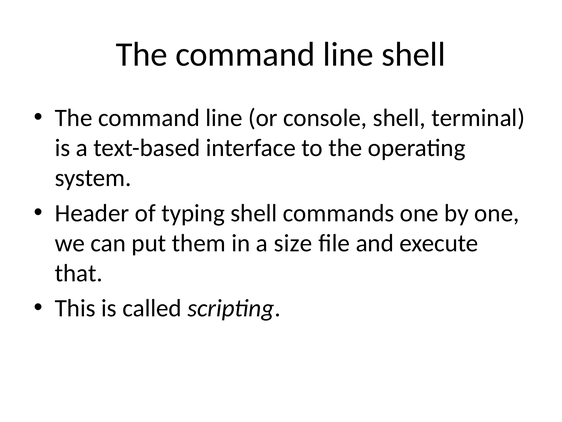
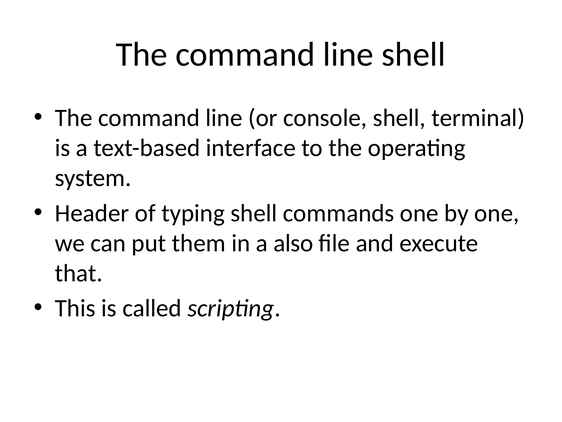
size: size -> also
